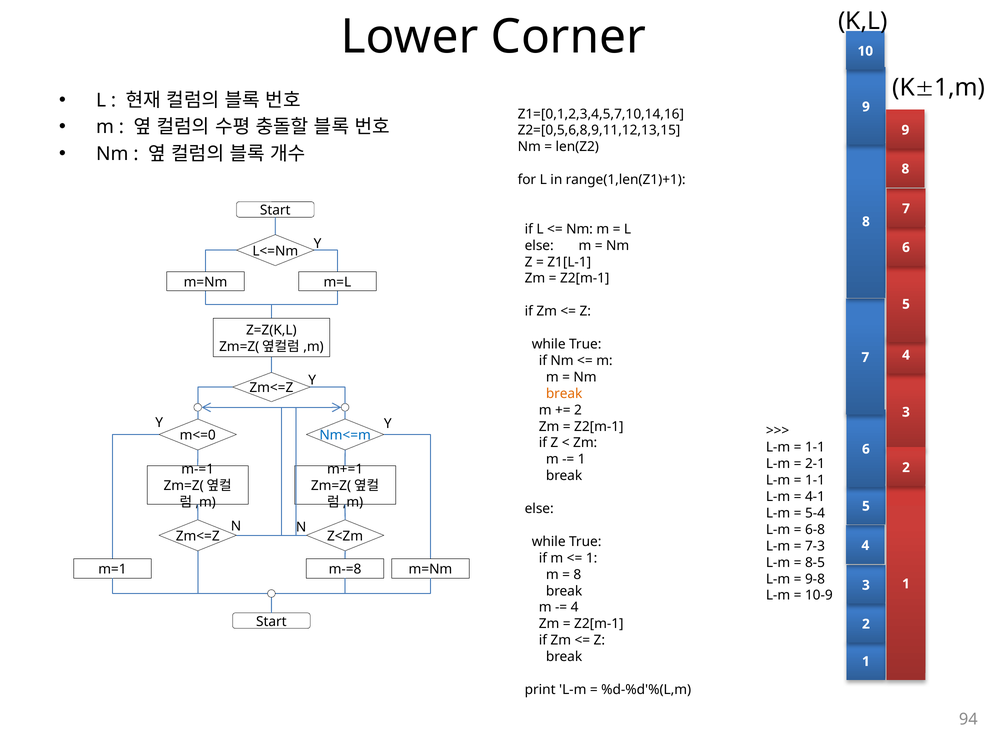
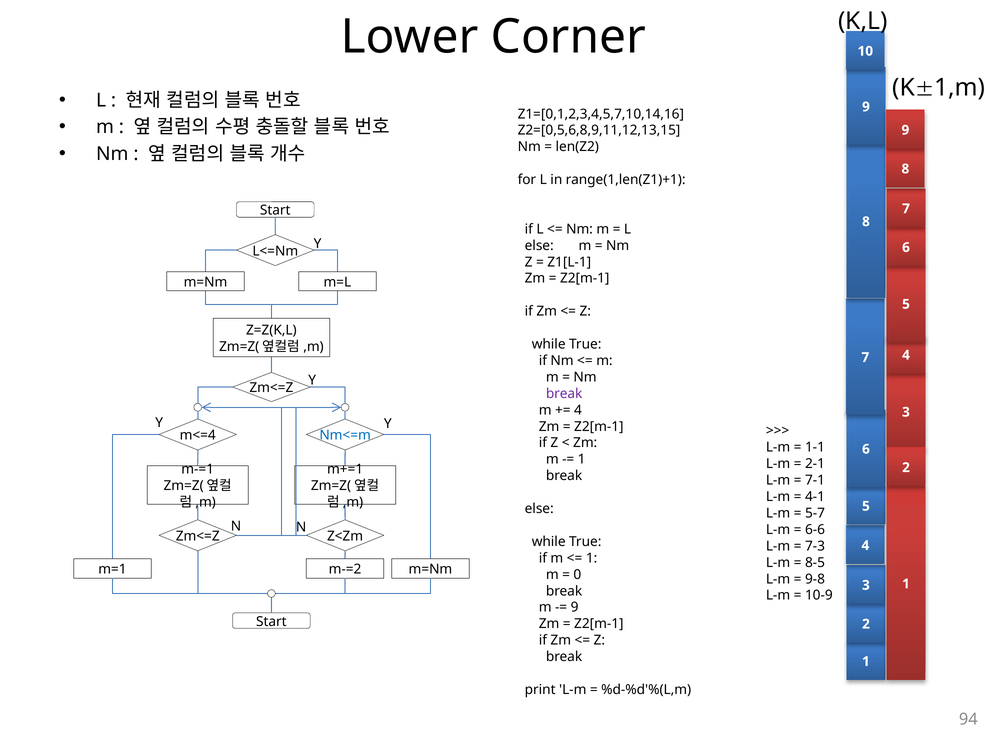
break at (564, 393) colour: orange -> purple
2 at (578, 410): 2 -> 4
m<=0: m<=0 -> m<=4
1-1 at (815, 480): 1-1 -> 7-1
5-4: 5-4 -> 5-7
6-8: 6-8 -> 6-6
m-=8: m-=8 -> m-=2
8 at (577, 574): 8 -> 0
4 at (575, 607): 4 -> 9
